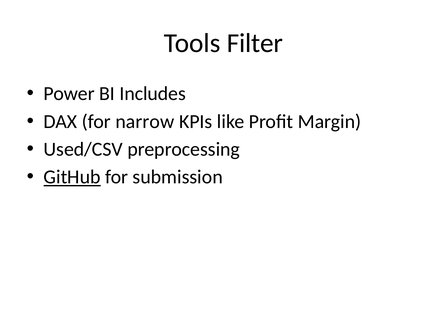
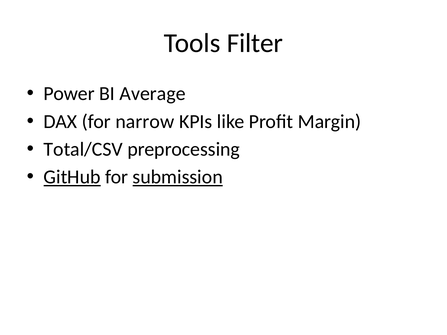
Includes: Includes -> Average
Used/CSV: Used/CSV -> Total/CSV
submission underline: none -> present
